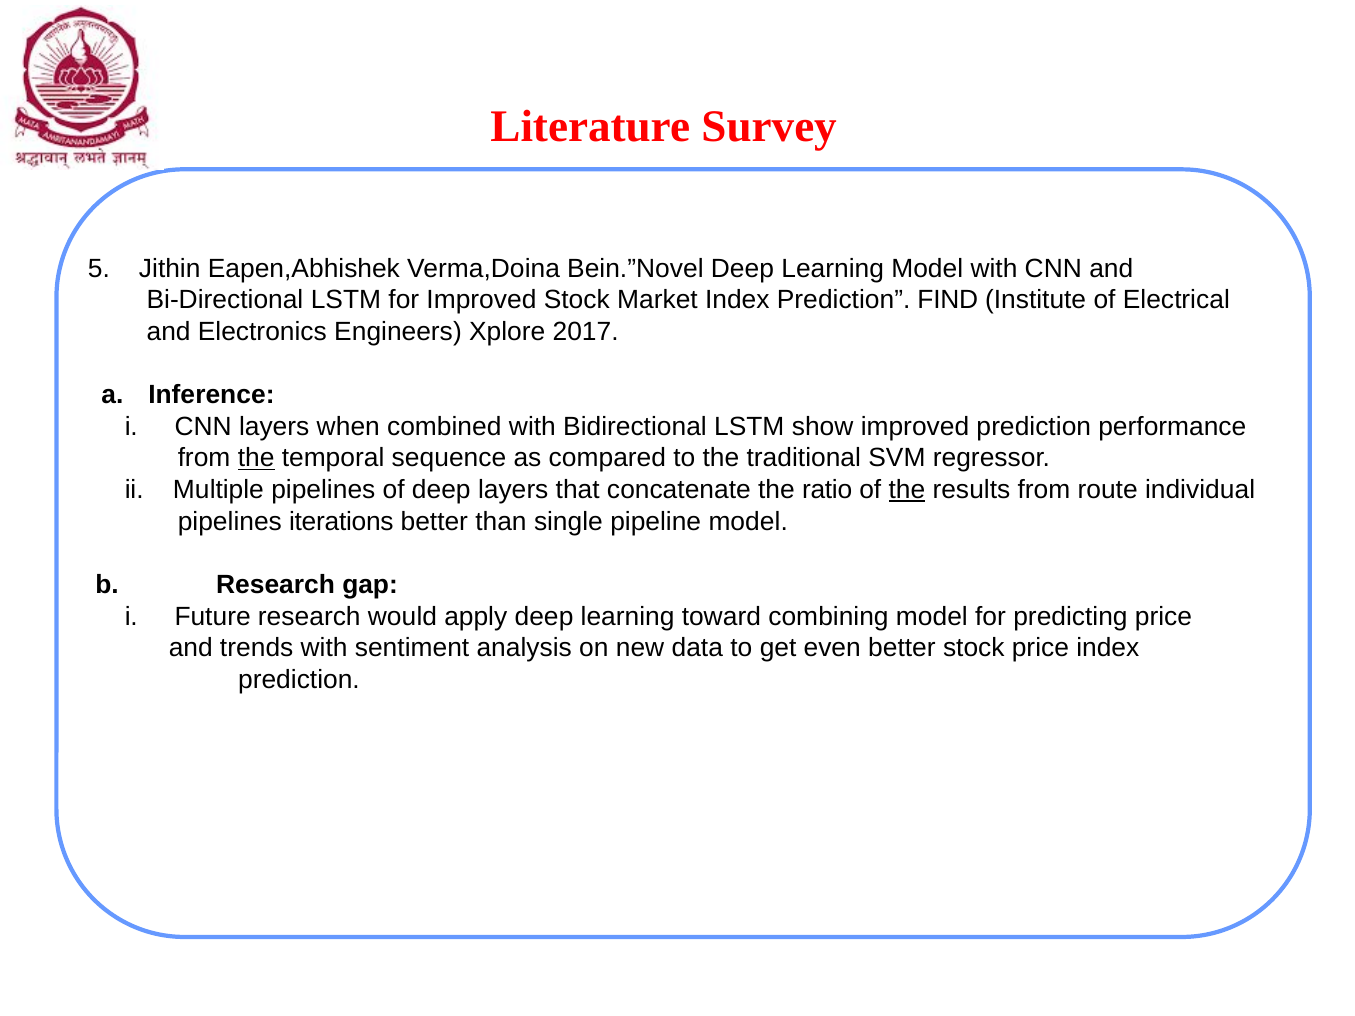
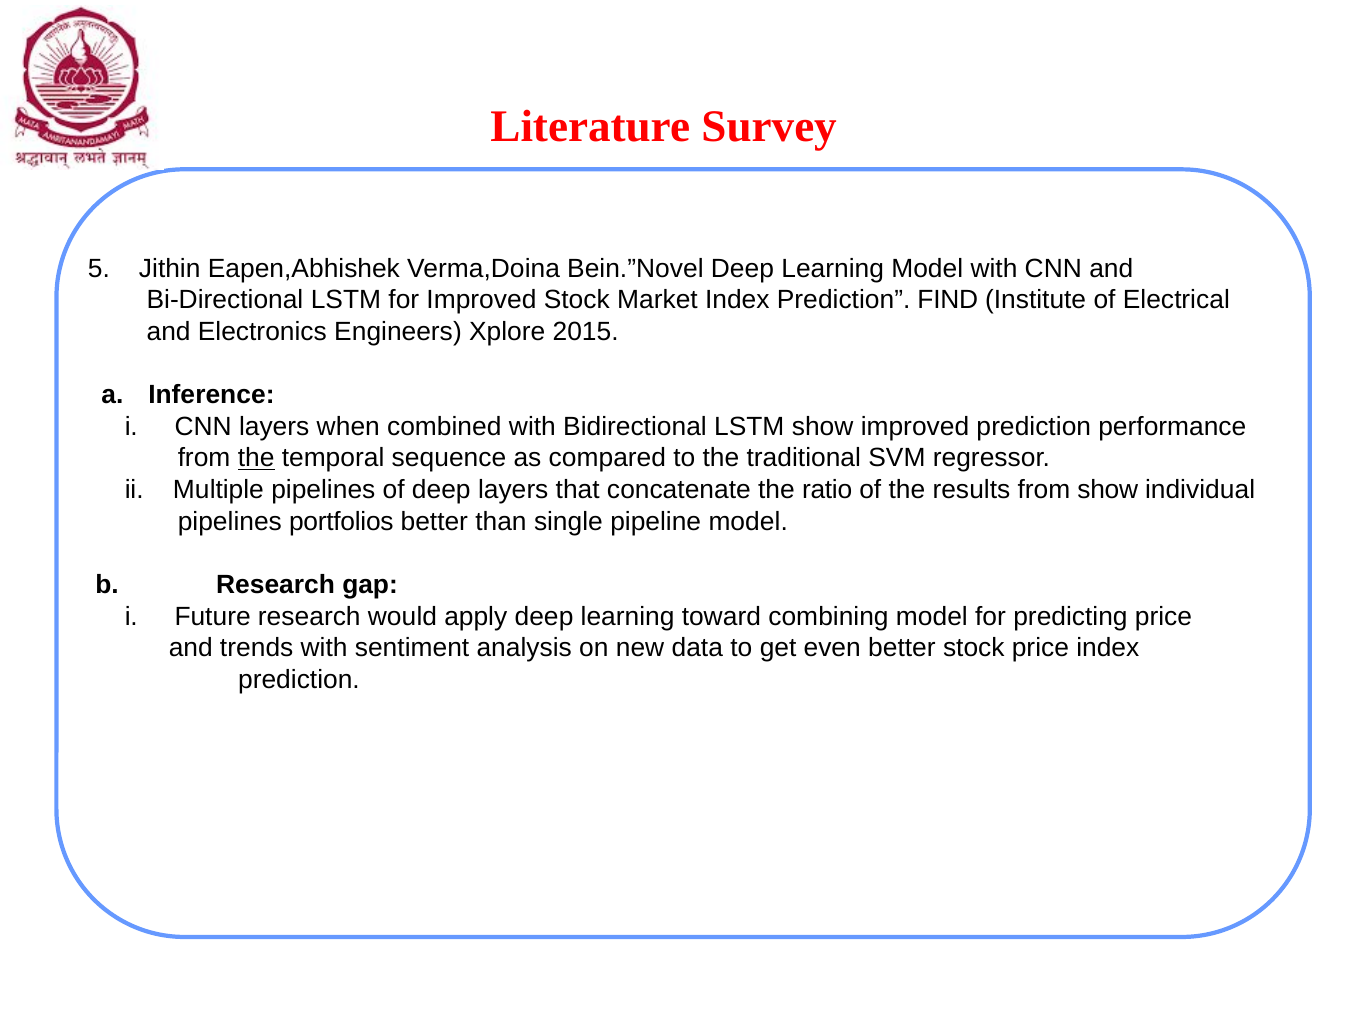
2017: 2017 -> 2015
the at (907, 490) underline: present -> none
from route: route -> show
iterations: iterations -> portfolios
